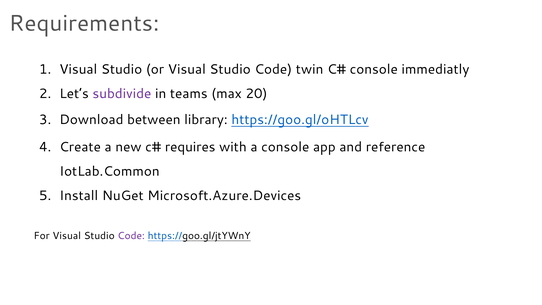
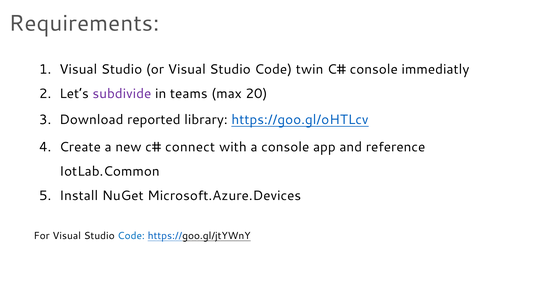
between: between -> reported
requires: requires -> connect
Code at (131, 236) colour: purple -> blue
